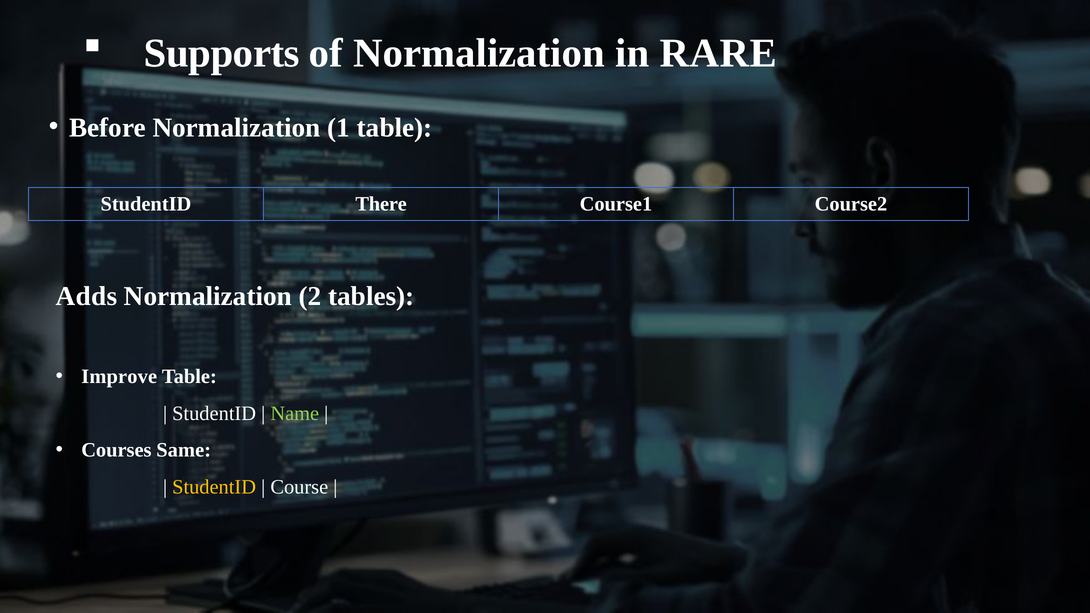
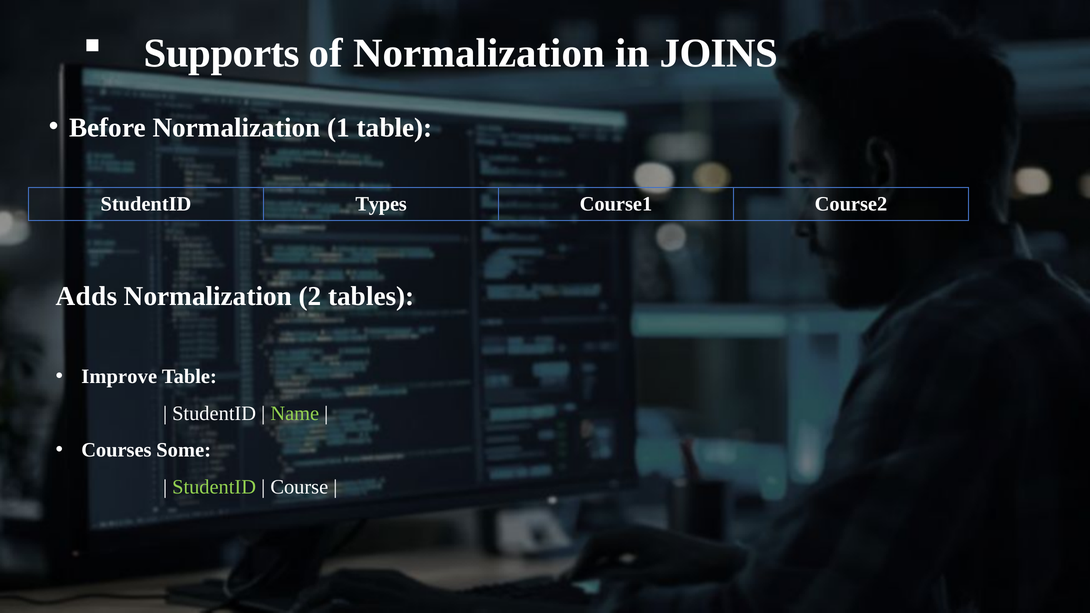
RARE: RARE -> JOINS
There: There -> Types
Same: Same -> Some
StudentID at (214, 487) colour: yellow -> light green
